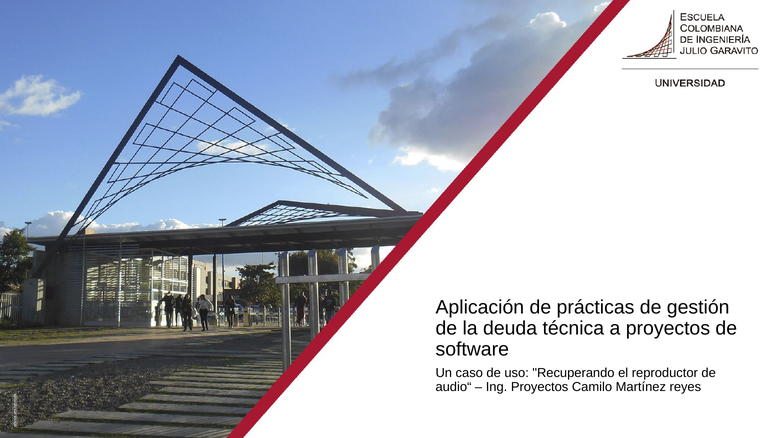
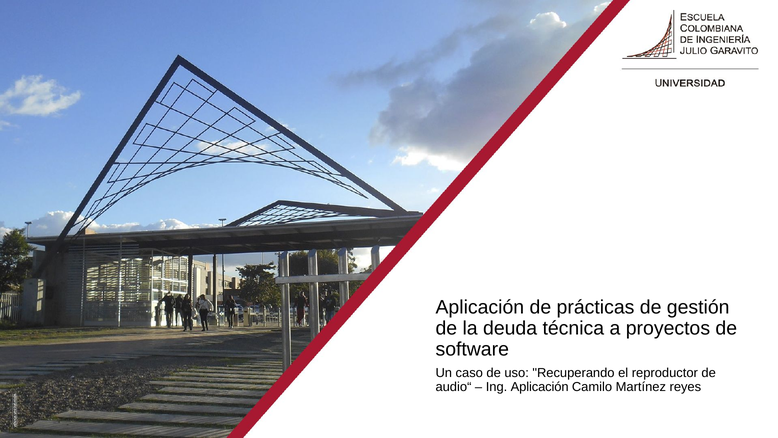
Ing Proyectos: Proyectos -> Aplicación
